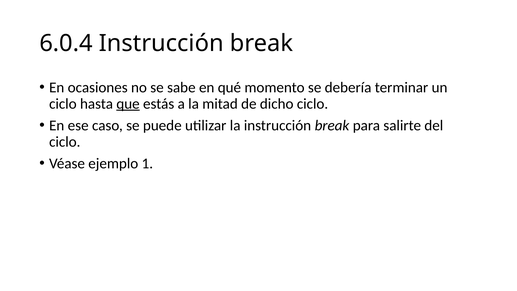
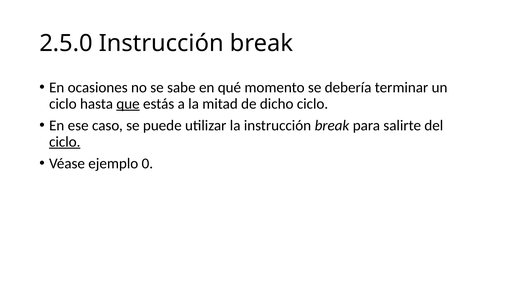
6.0.4: 6.0.4 -> 2.5.0
ciclo at (65, 142) underline: none -> present
1: 1 -> 0
